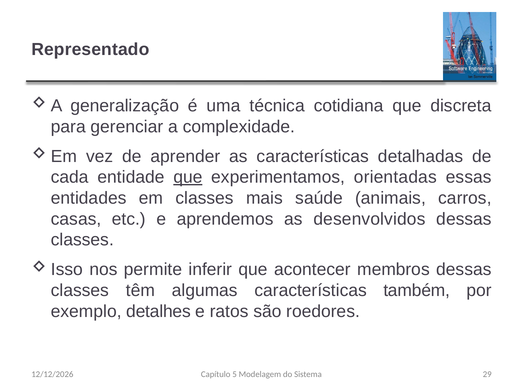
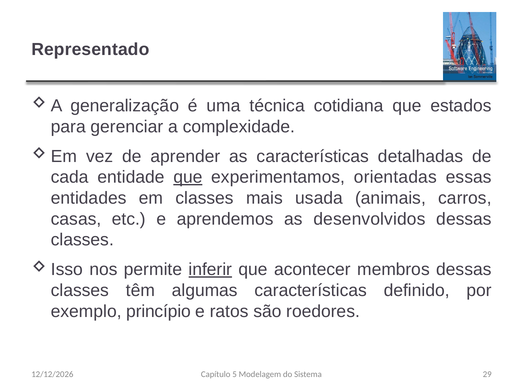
discreta: discreta -> estados
saúde: saúde -> usada
inferir underline: none -> present
também: também -> definido
detalhes: detalhes -> princípio
